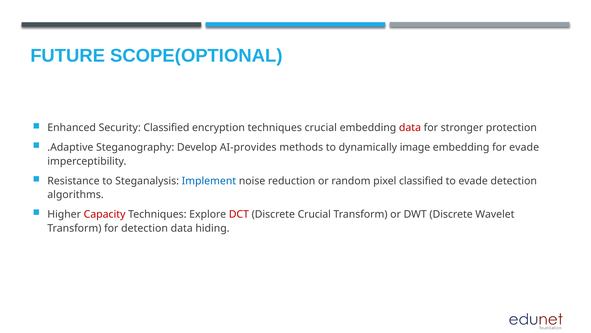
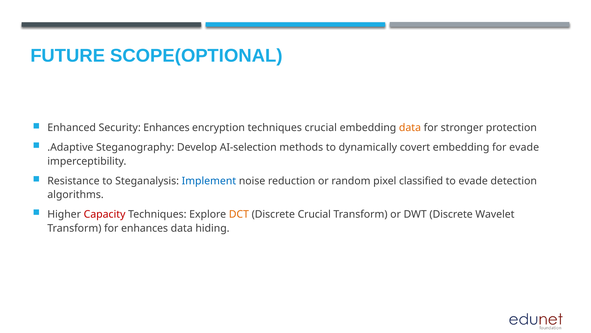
Security Classified: Classified -> Enhances
data at (410, 128) colour: red -> orange
AI-provides: AI-provides -> AI-selection
image: image -> covert
DCT colour: red -> orange
for detection: detection -> enhances
